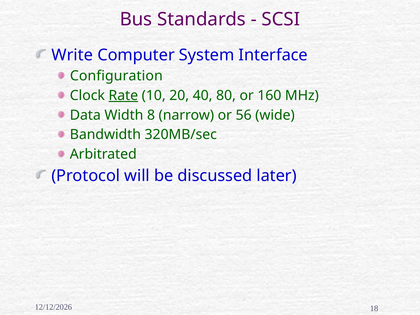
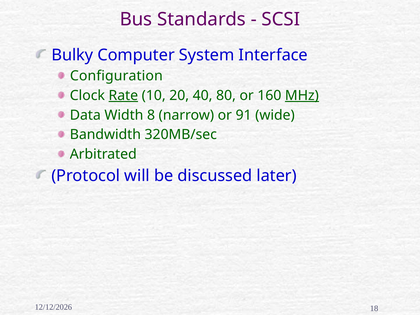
Write: Write -> Bulky
MHz underline: none -> present
56: 56 -> 91
